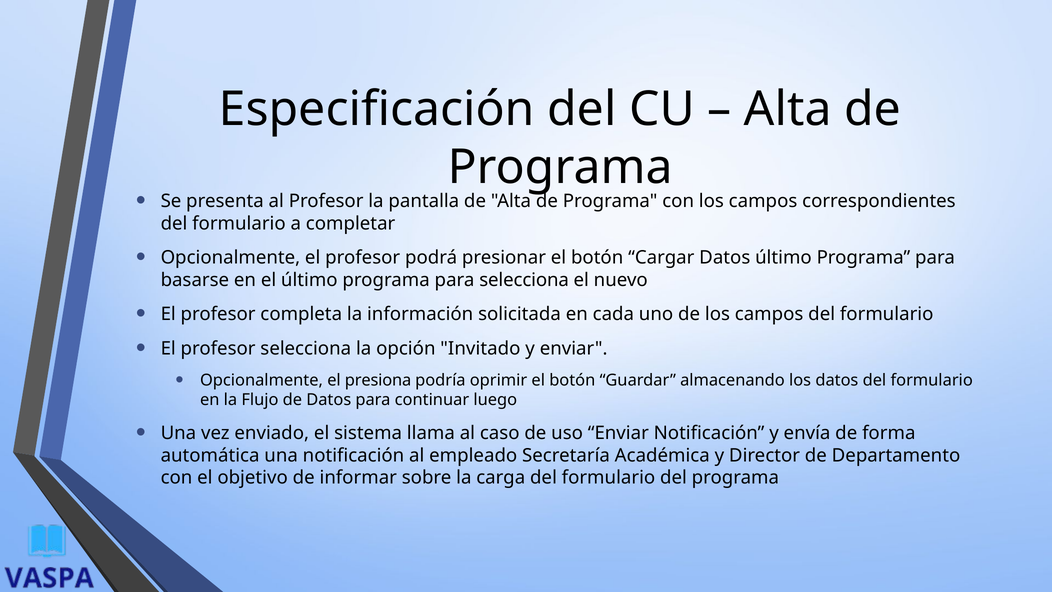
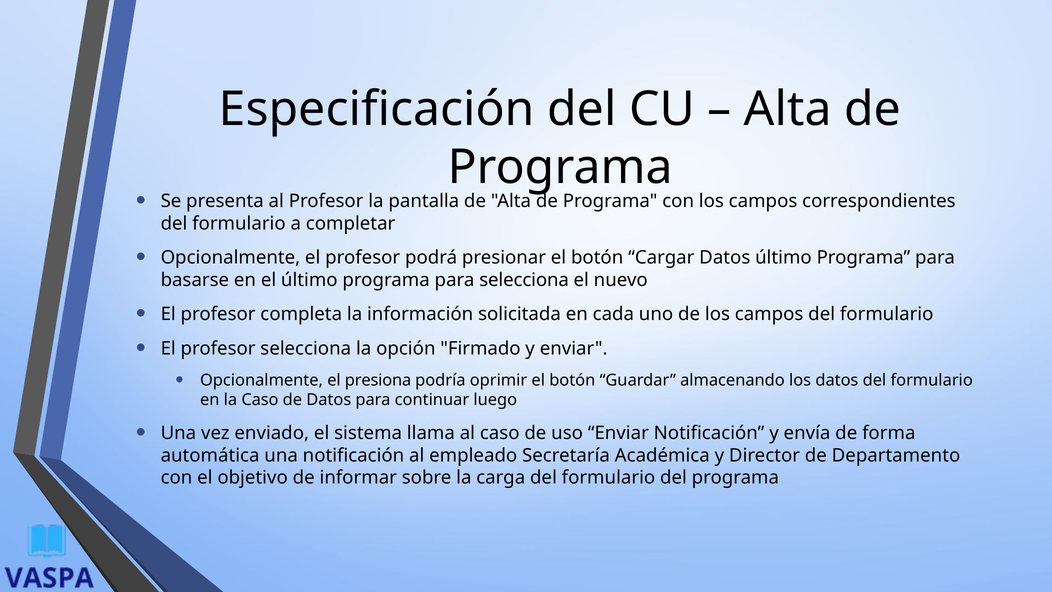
Invitado: Invitado -> Firmado
la Flujo: Flujo -> Caso
